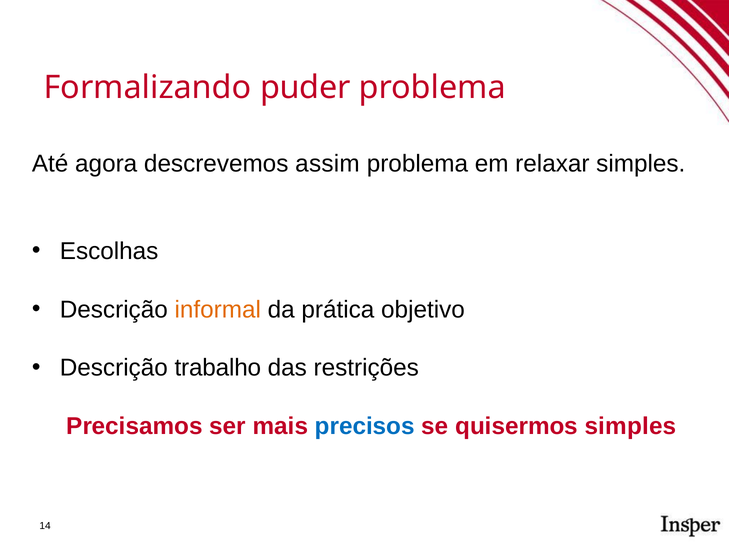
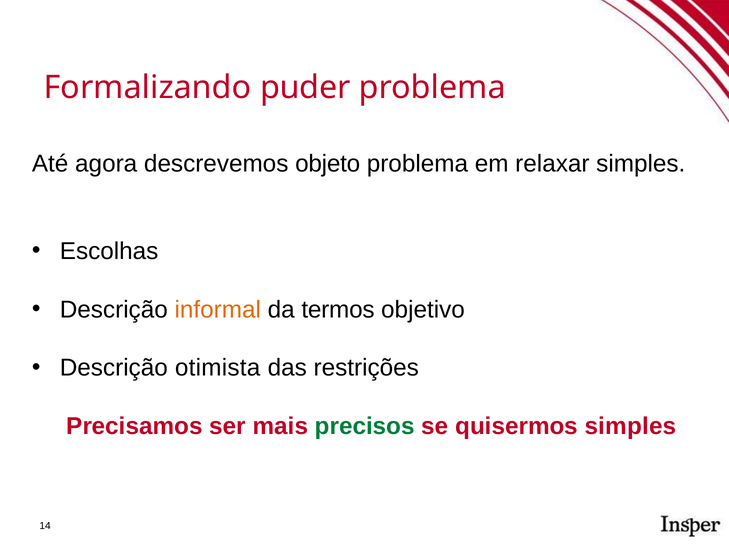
assim: assim -> objeto
prática: prática -> termos
trabalho: trabalho -> otimista
precisos colour: blue -> green
